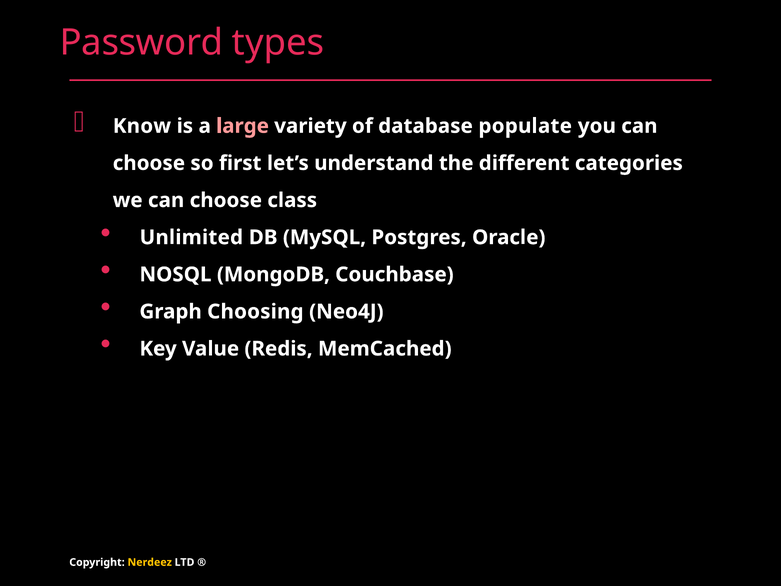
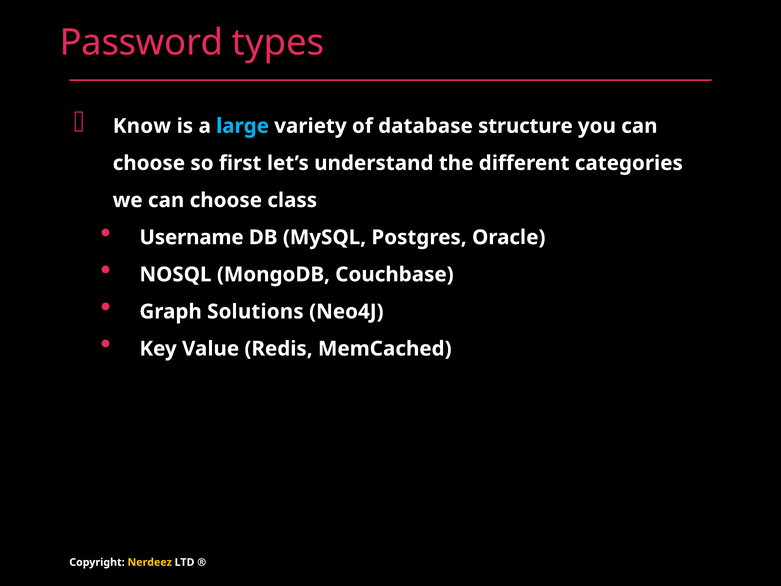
large colour: pink -> light blue
populate: populate -> structure
Unlimited: Unlimited -> Username
Choosing: Choosing -> Solutions
